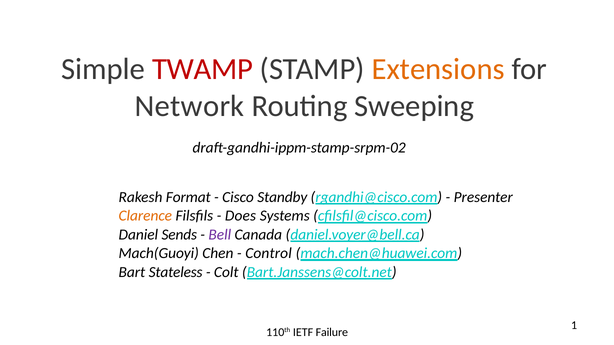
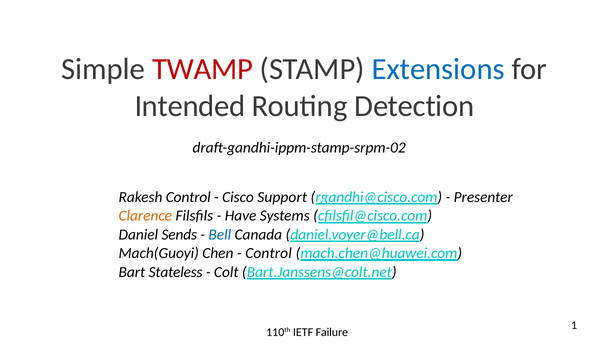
Extensions colour: orange -> blue
Network: Network -> Intended
Sweeping: Sweeping -> Detection
Rakesh Format: Format -> Control
Standby: Standby -> Support
Does: Does -> Have
Bell colour: purple -> blue
